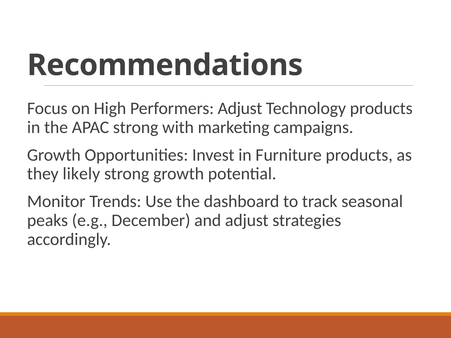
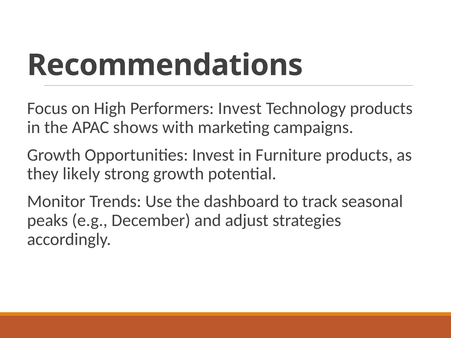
Performers Adjust: Adjust -> Invest
APAC strong: strong -> shows
